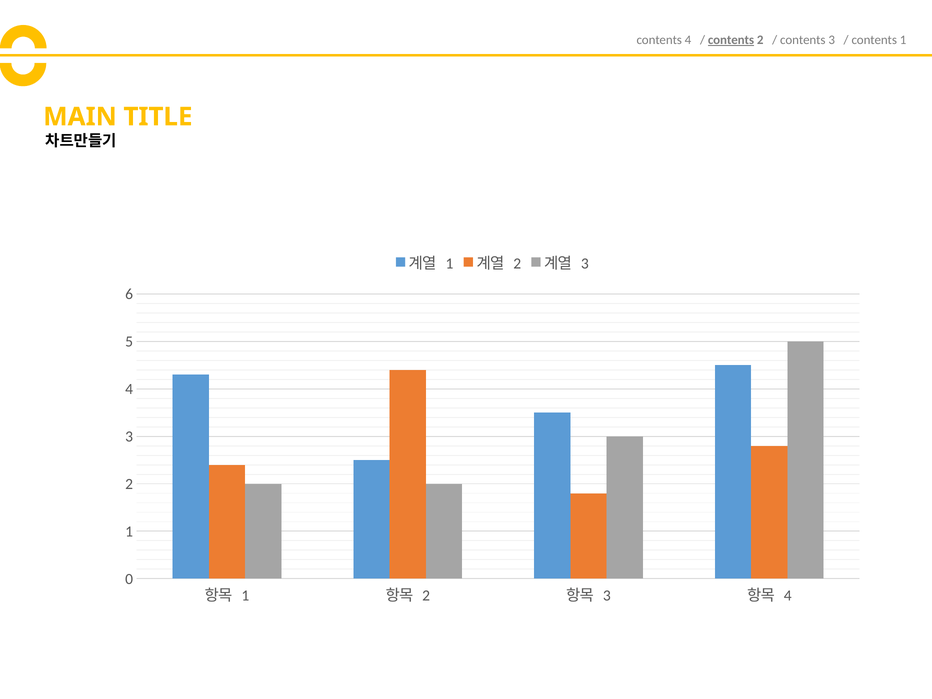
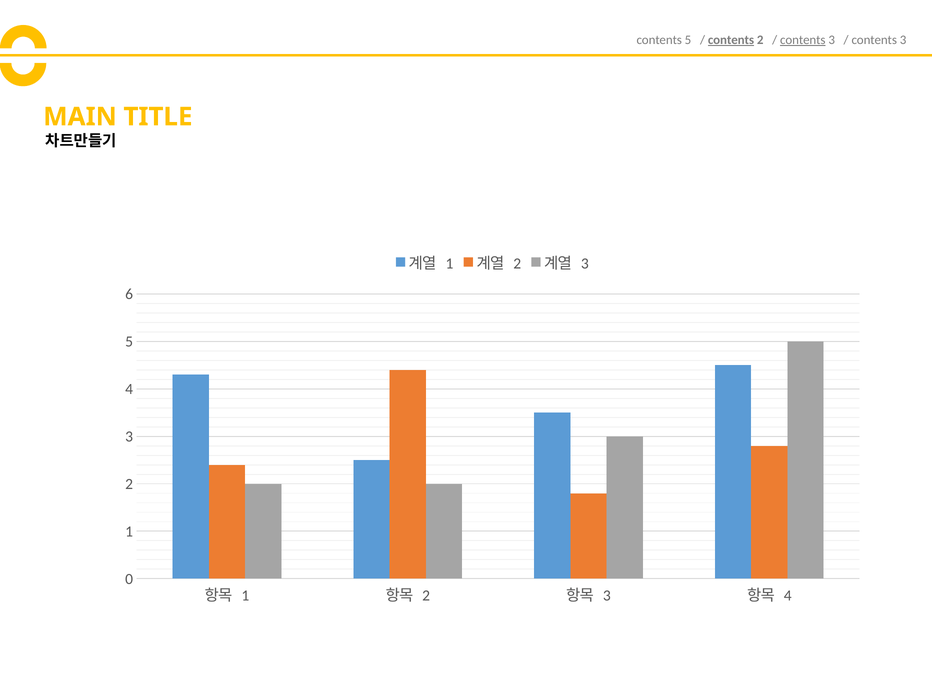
contents 4: 4 -> 5
contents at (803, 40) underline: none -> present
1 at (903, 40): 1 -> 3
